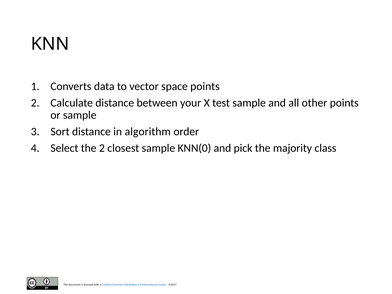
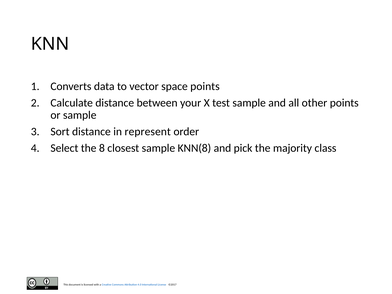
algorithm: algorithm -> represent
the 2: 2 -> 8
KNN(0: KNN(0 -> KNN(8
